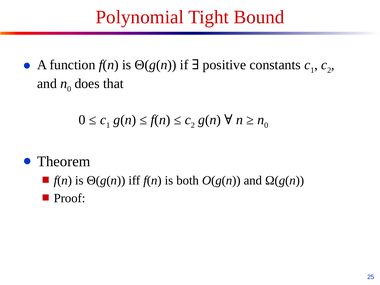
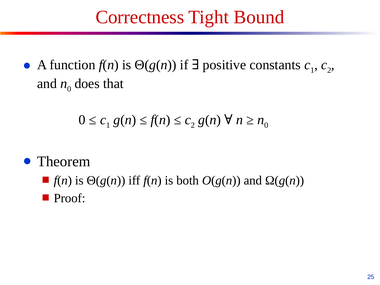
Polynomial: Polynomial -> Correctness
